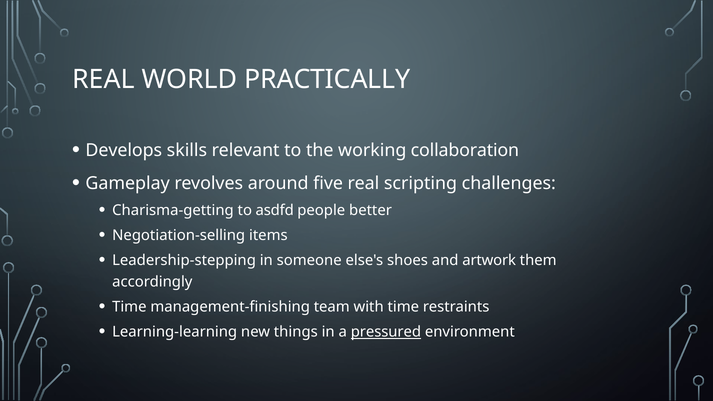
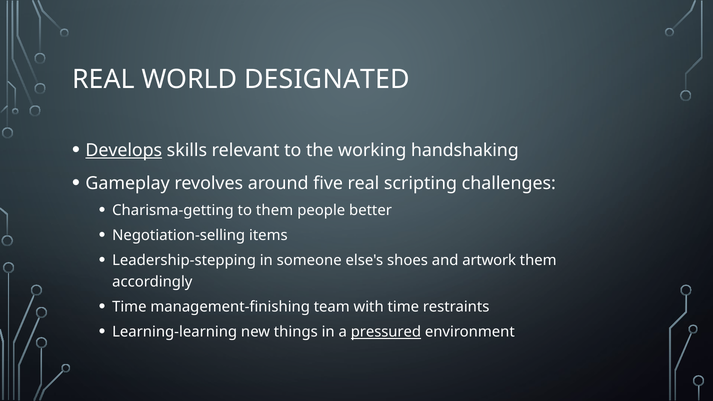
PRACTICALLY: PRACTICALLY -> DESIGNATED
Develops underline: none -> present
collaboration: collaboration -> handshaking
to asdfd: asdfd -> them
